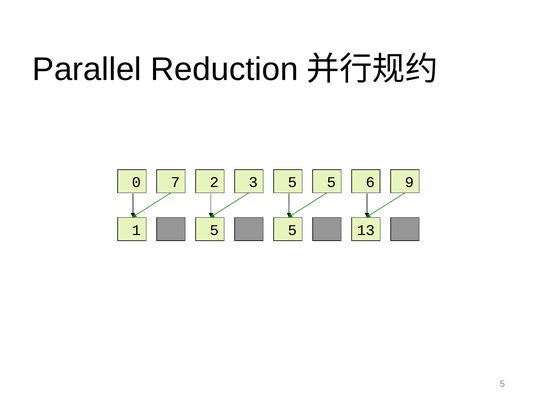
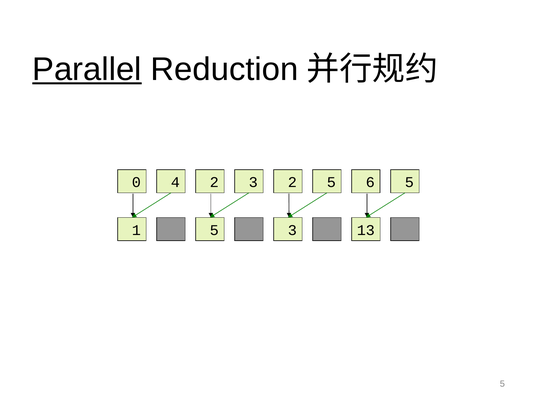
Parallel underline: none -> present
7: 7 -> 4
3 5: 5 -> 2
6 9: 9 -> 5
5 5: 5 -> 3
